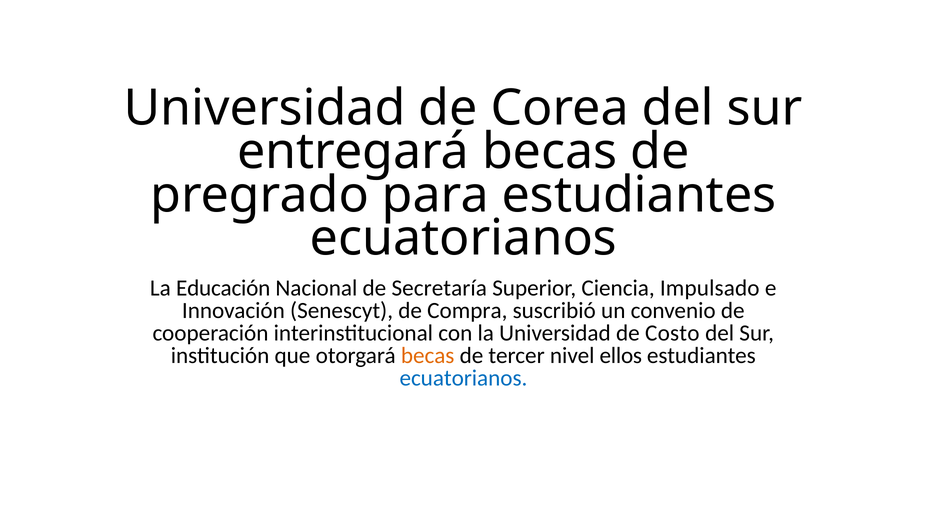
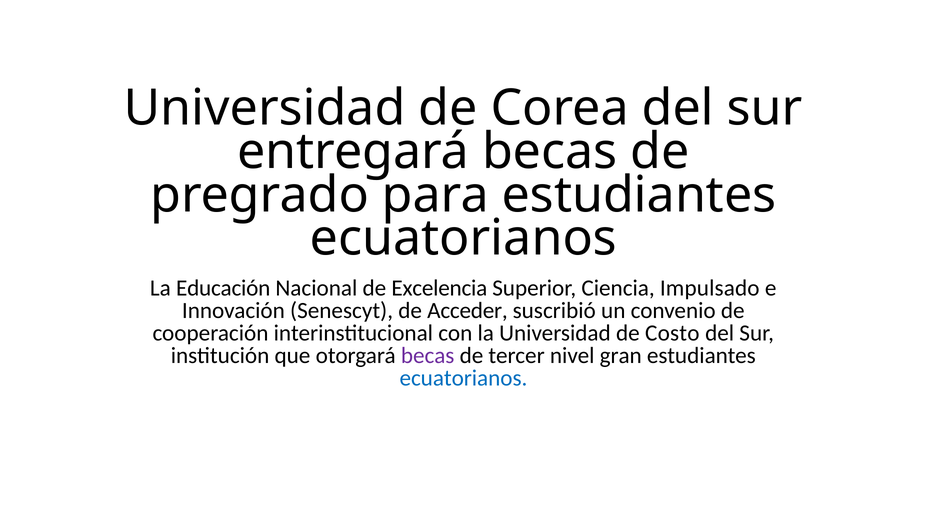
Secretaría: Secretaría -> Excelencia
Compra: Compra -> Acceder
becas at (428, 355) colour: orange -> purple
ellos: ellos -> gran
